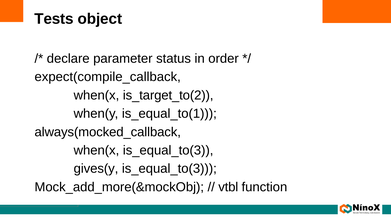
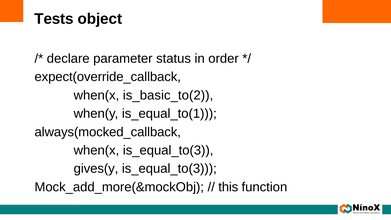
expect(compile_callback: expect(compile_callback -> expect(override_callback
is_target_to(2: is_target_to(2 -> is_basic_to(2
vtbl: vtbl -> this
